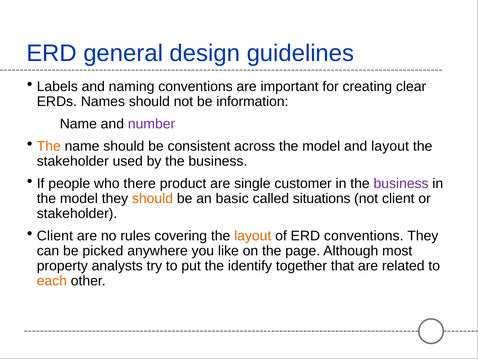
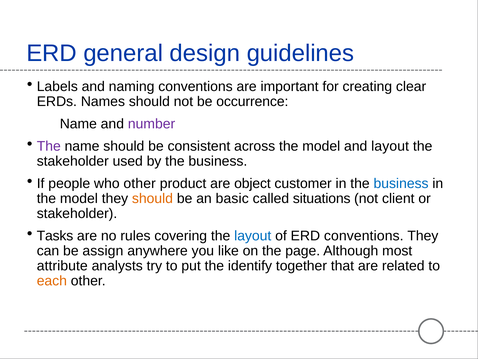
information: information -> occurrence
The at (49, 146) colour: orange -> purple
who there: there -> other
single: single -> object
business at (401, 183) colour: purple -> blue
Client at (55, 235): Client -> Tasks
layout at (253, 235) colour: orange -> blue
picked: picked -> assign
property: property -> attribute
